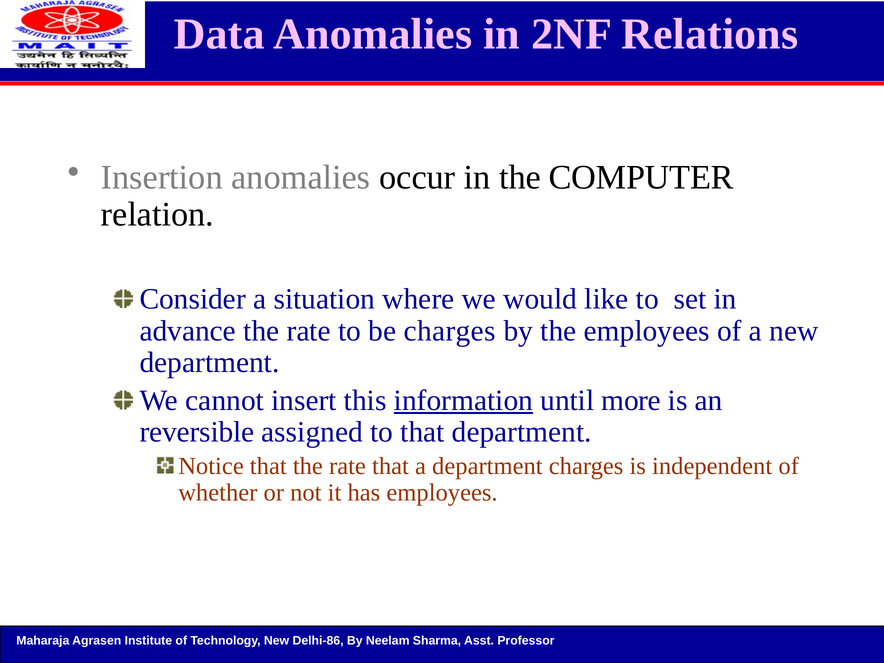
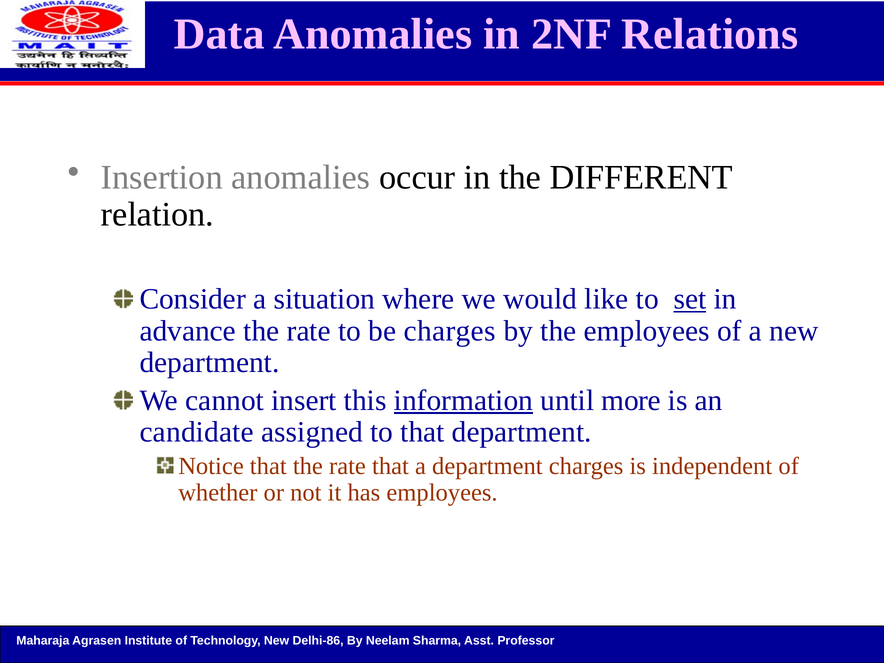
COMPUTER: COMPUTER -> DIFFERENT
set underline: none -> present
reversible: reversible -> candidate
